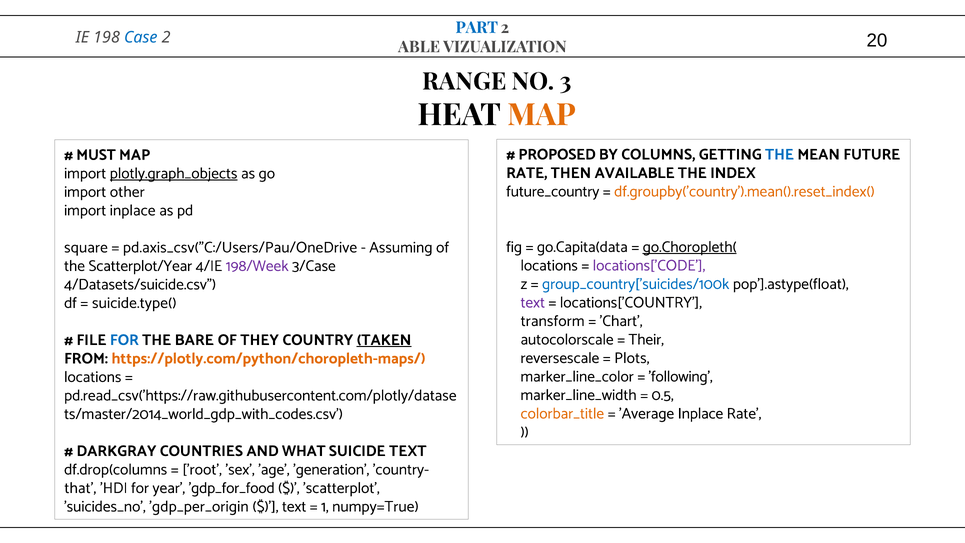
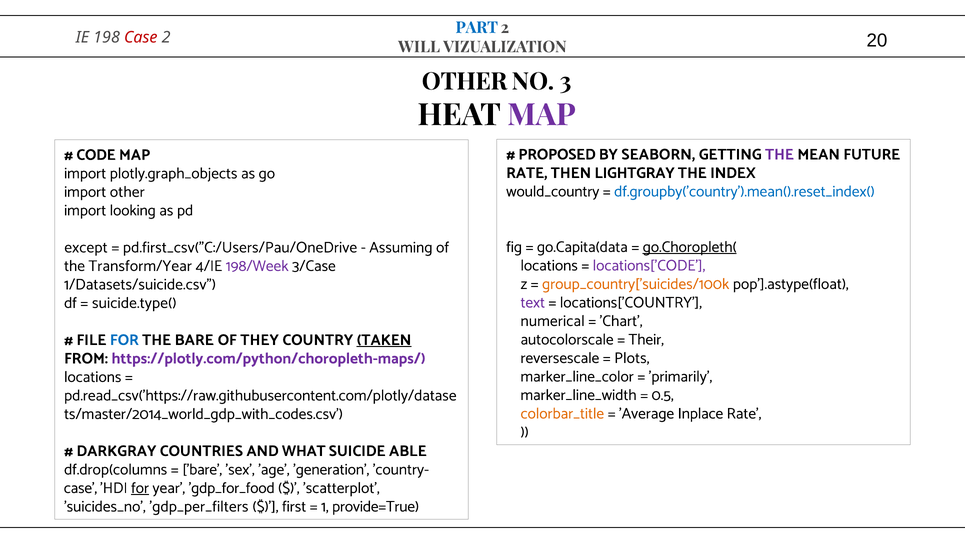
Case at (141, 37) colour: blue -> red
ABLE: ABLE -> WILL
RANGE at (464, 82): RANGE -> OTHER
MAP at (541, 115) colour: orange -> purple
COLUMNS: COLUMNS -> SEABORN
THE at (779, 154) colour: blue -> purple
MUST: MUST -> CODE
AVAILABLE: AVAILABLE -> LIGHTGRAY
plotly.graph_objects underline: present -> none
future_country: future_country -> would_country
df.groupby('country').mean().reset_index( colour: orange -> blue
import inplace: inplace -> looking
square: square -> except
pd.axis_csv("C:/Users/Pau/OneDrive: pd.axis_csv("C:/Users/Pau/OneDrive -> pd.first_csv("C:/Users/Pau/OneDrive
Scatterplot/Year: Scatterplot/Year -> Transform/Year
group_country['suicides/100k colour: blue -> orange
4/Datasets/suicide.csv: 4/Datasets/suicide.csv -> 1/Datasets/suicide.csv
transform: transform -> numerical
https://plotly.com/python/choropleth-maps/ colour: orange -> purple
following: following -> primarily
SUICIDE TEXT: TEXT -> ABLE
root at (202, 469): root -> bare
that at (80, 488): that -> case
for at (140, 488) underline: none -> present
gdp_per_origin: gdp_per_origin -> gdp_per_filters
text at (294, 506): text -> first
numpy=True: numpy=True -> provide=True
